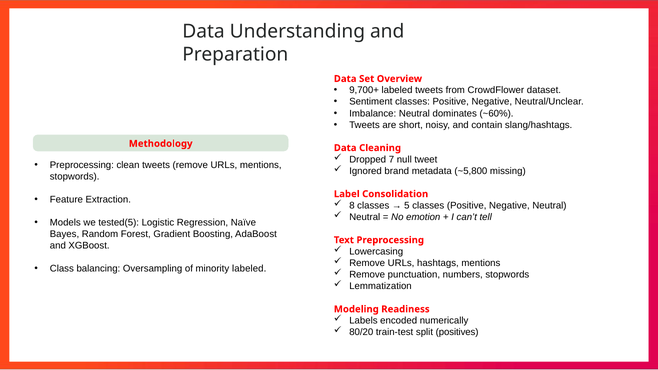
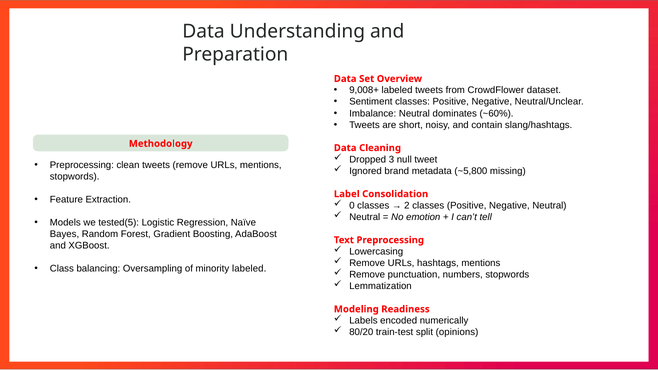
9,700+: 9,700+ -> 9,008+
7: 7 -> 3
8: 8 -> 0
5: 5 -> 2
positives: positives -> opinions
